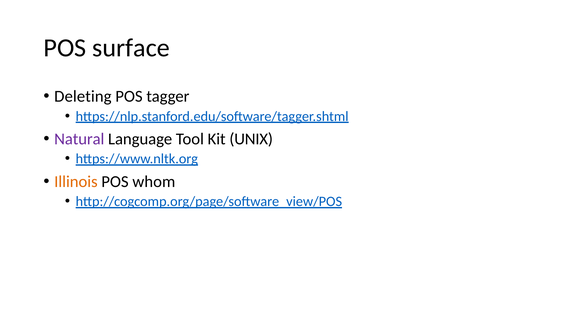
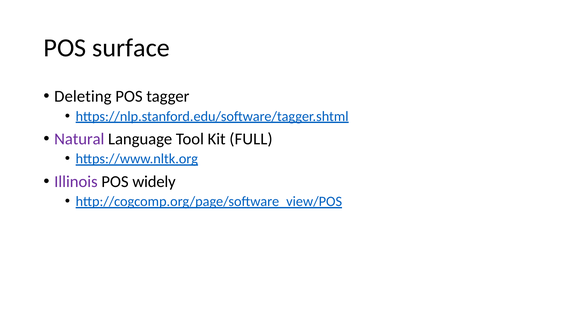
UNIX: UNIX -> FULL
Illinois colour: orange -> purple
whom: whom -> widely
